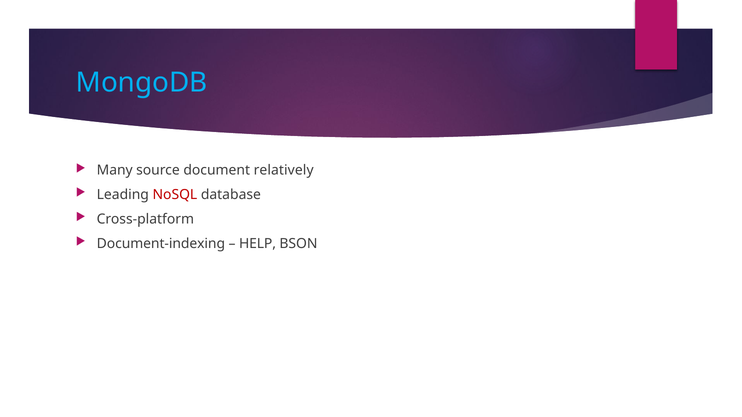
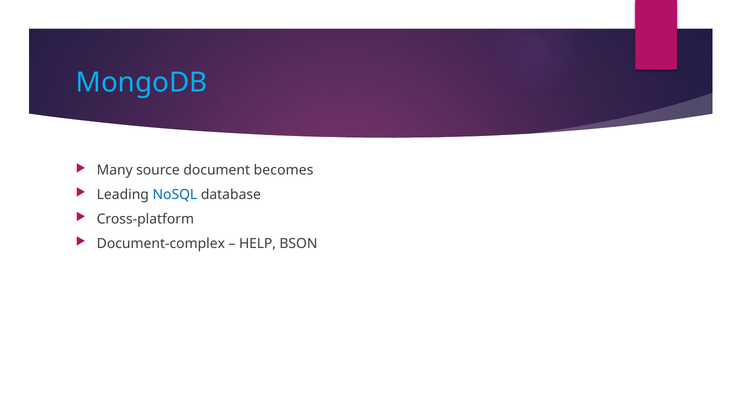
relatively: relatively -> becomes
NoSQL colour: red -> blue
Document-indexing: Document-indexing -> Document-complex
